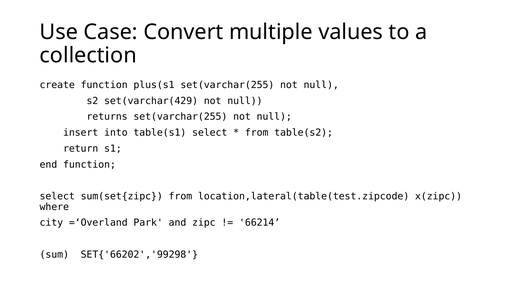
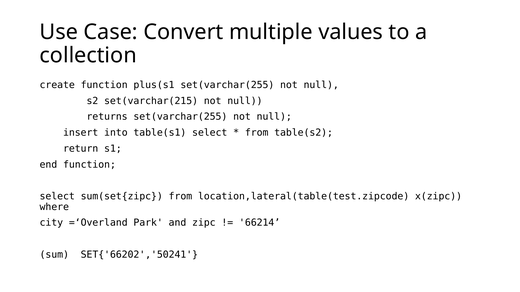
set(varchar(429: set(varchar(429 -> set(varchar(215
SET{'66202','99298: SET{'66202','99298 -> SET{'66202','50241
